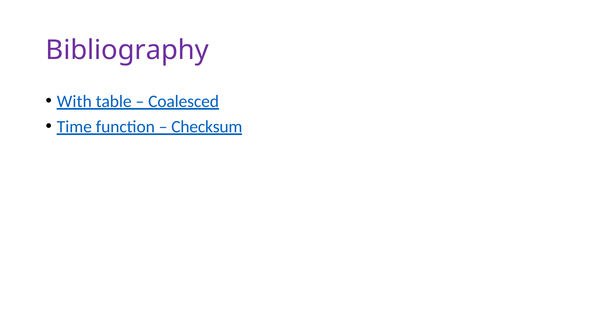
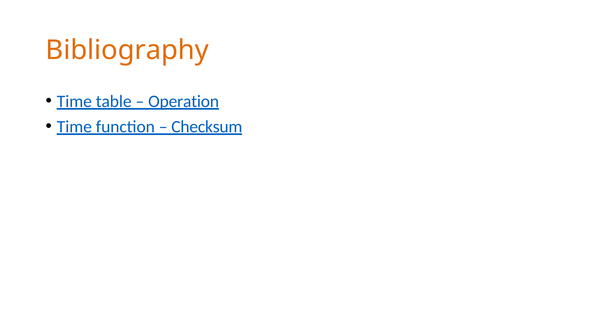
Bibliography colour: purple -> orange
With at (74, 101): With -> Time
Coalesced: Coalesced -> Operation
